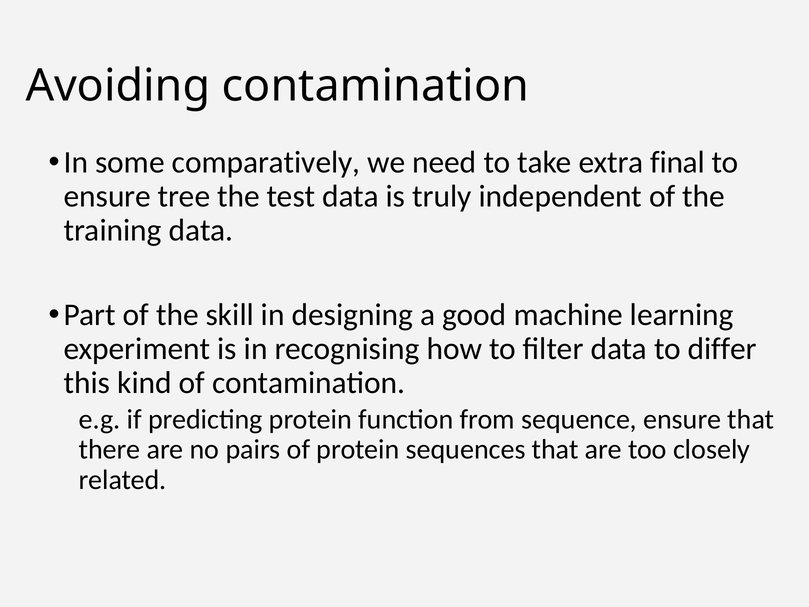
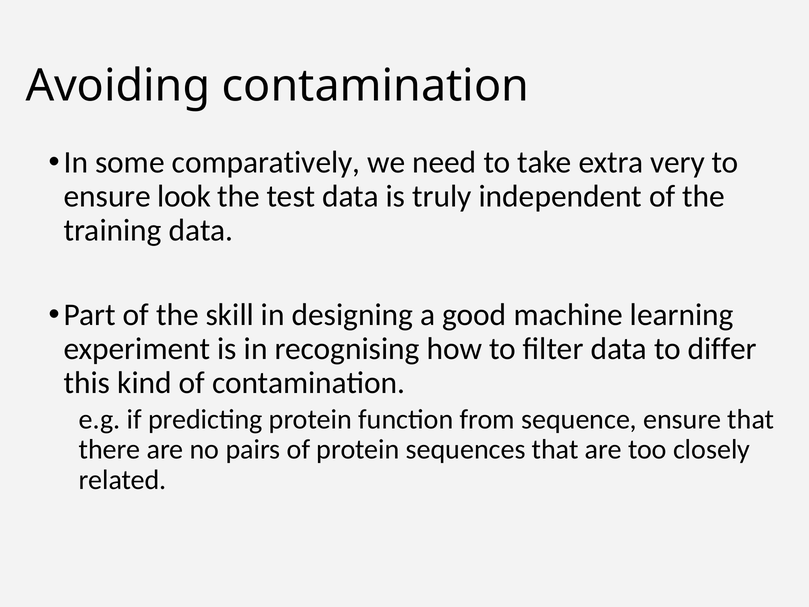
final: final -> very
tree: tree -> look
